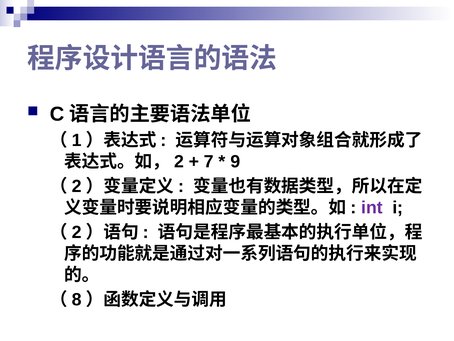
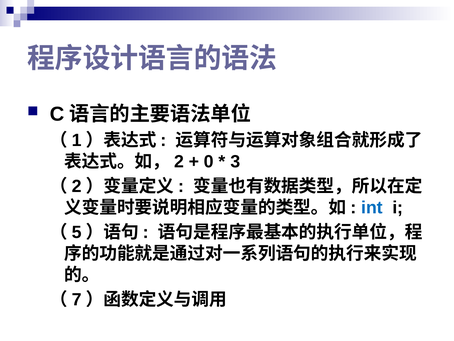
7: 7 -> 0
9: 9 -> 3
int colour: purple -> blue
2 at (77, 232): 2 -> 5
8: 8 -> 7
